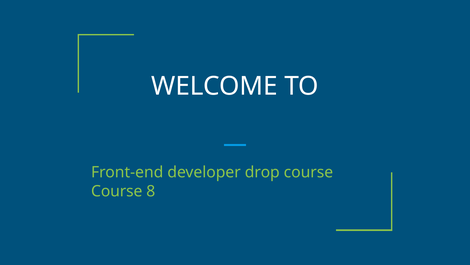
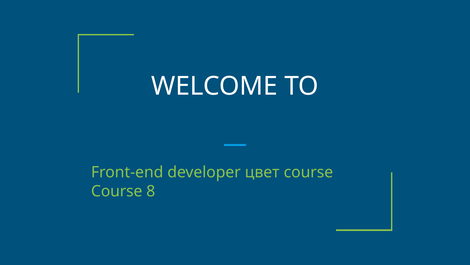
drop: drop -> цвет
